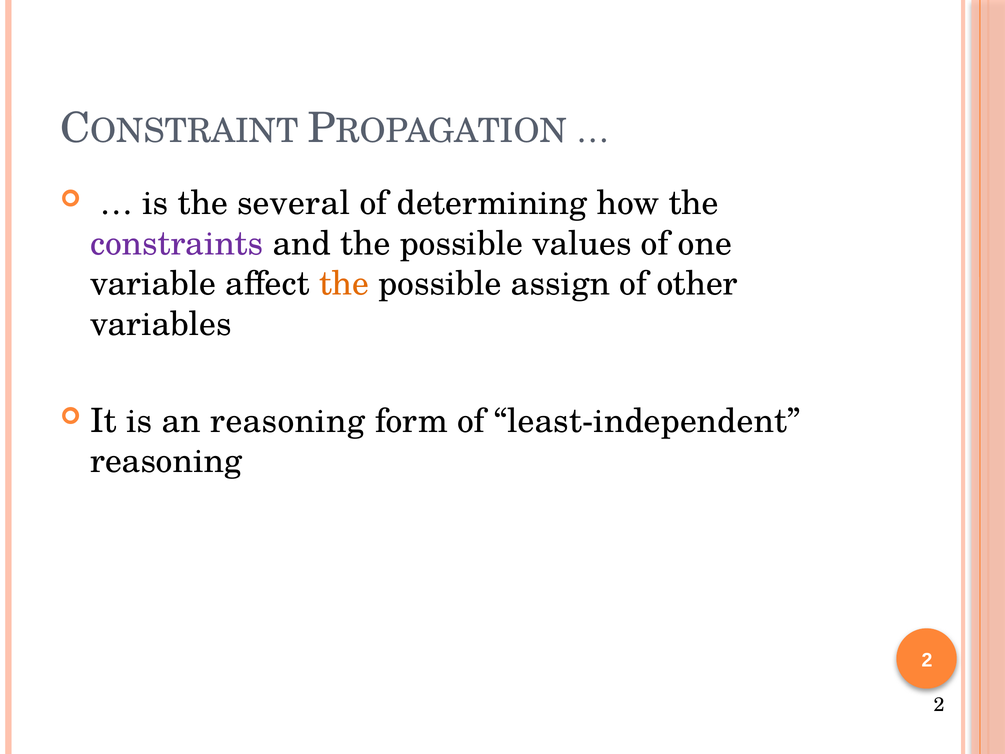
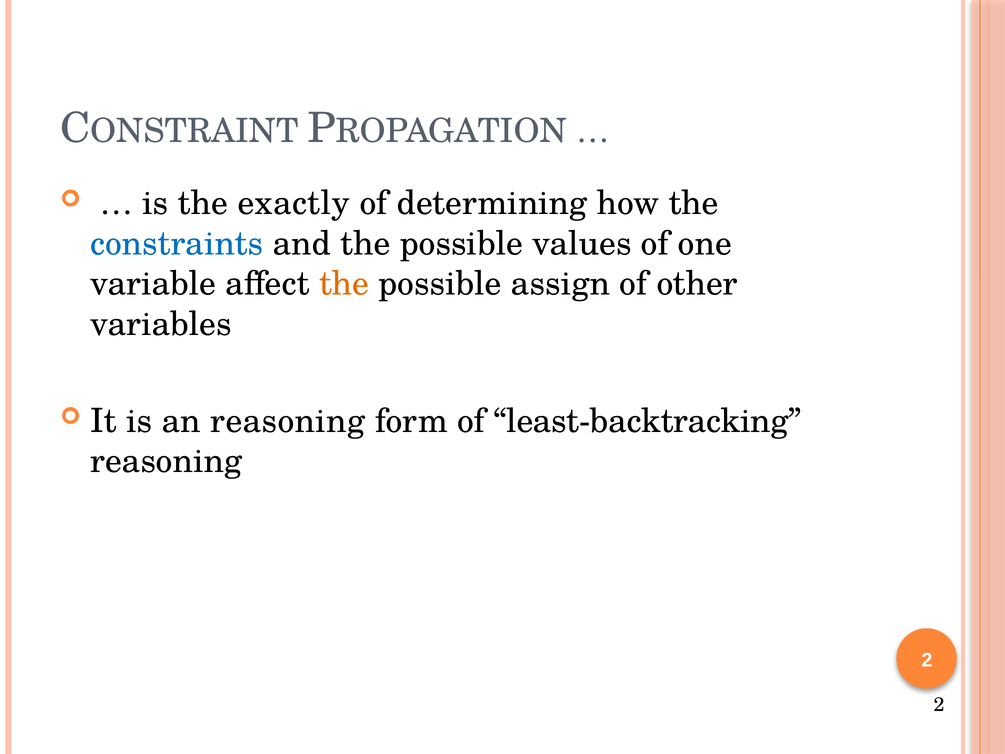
several: several -> exactly
constraints colour: purple -> blue
least-independent: least-independent -> least-backtracking
